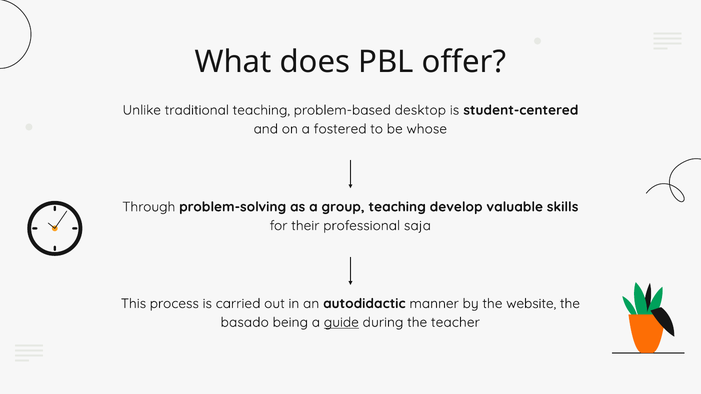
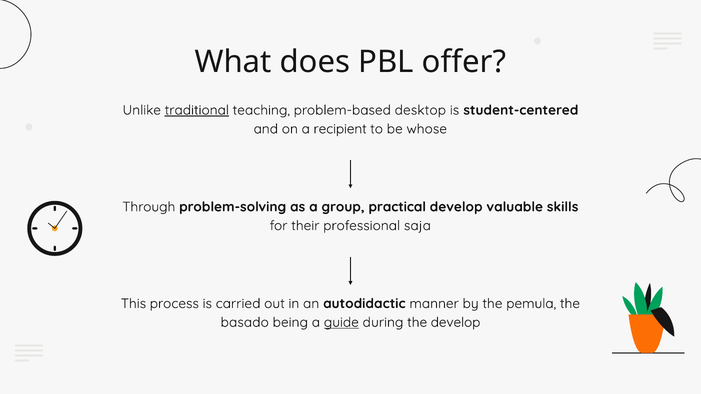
traditional underline: none -> present
fostered: fostered -> recipient
group teaching: teaching -> practical
website: website -> pemula
the teacher: teacher -> develop
